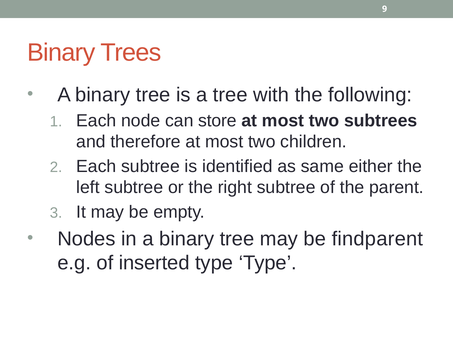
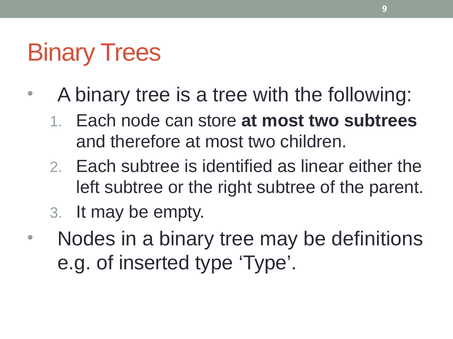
same: same -> linear
findparent: findparent -> definitions
